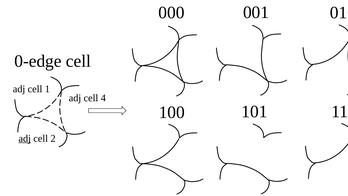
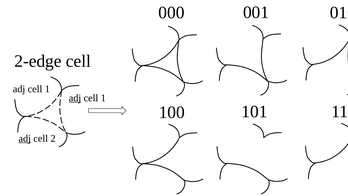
0-edge: 0-edge -> 2-edge
adj at (75, 98) underline: none -> present
4 at (103, 98): 4 -> 1
